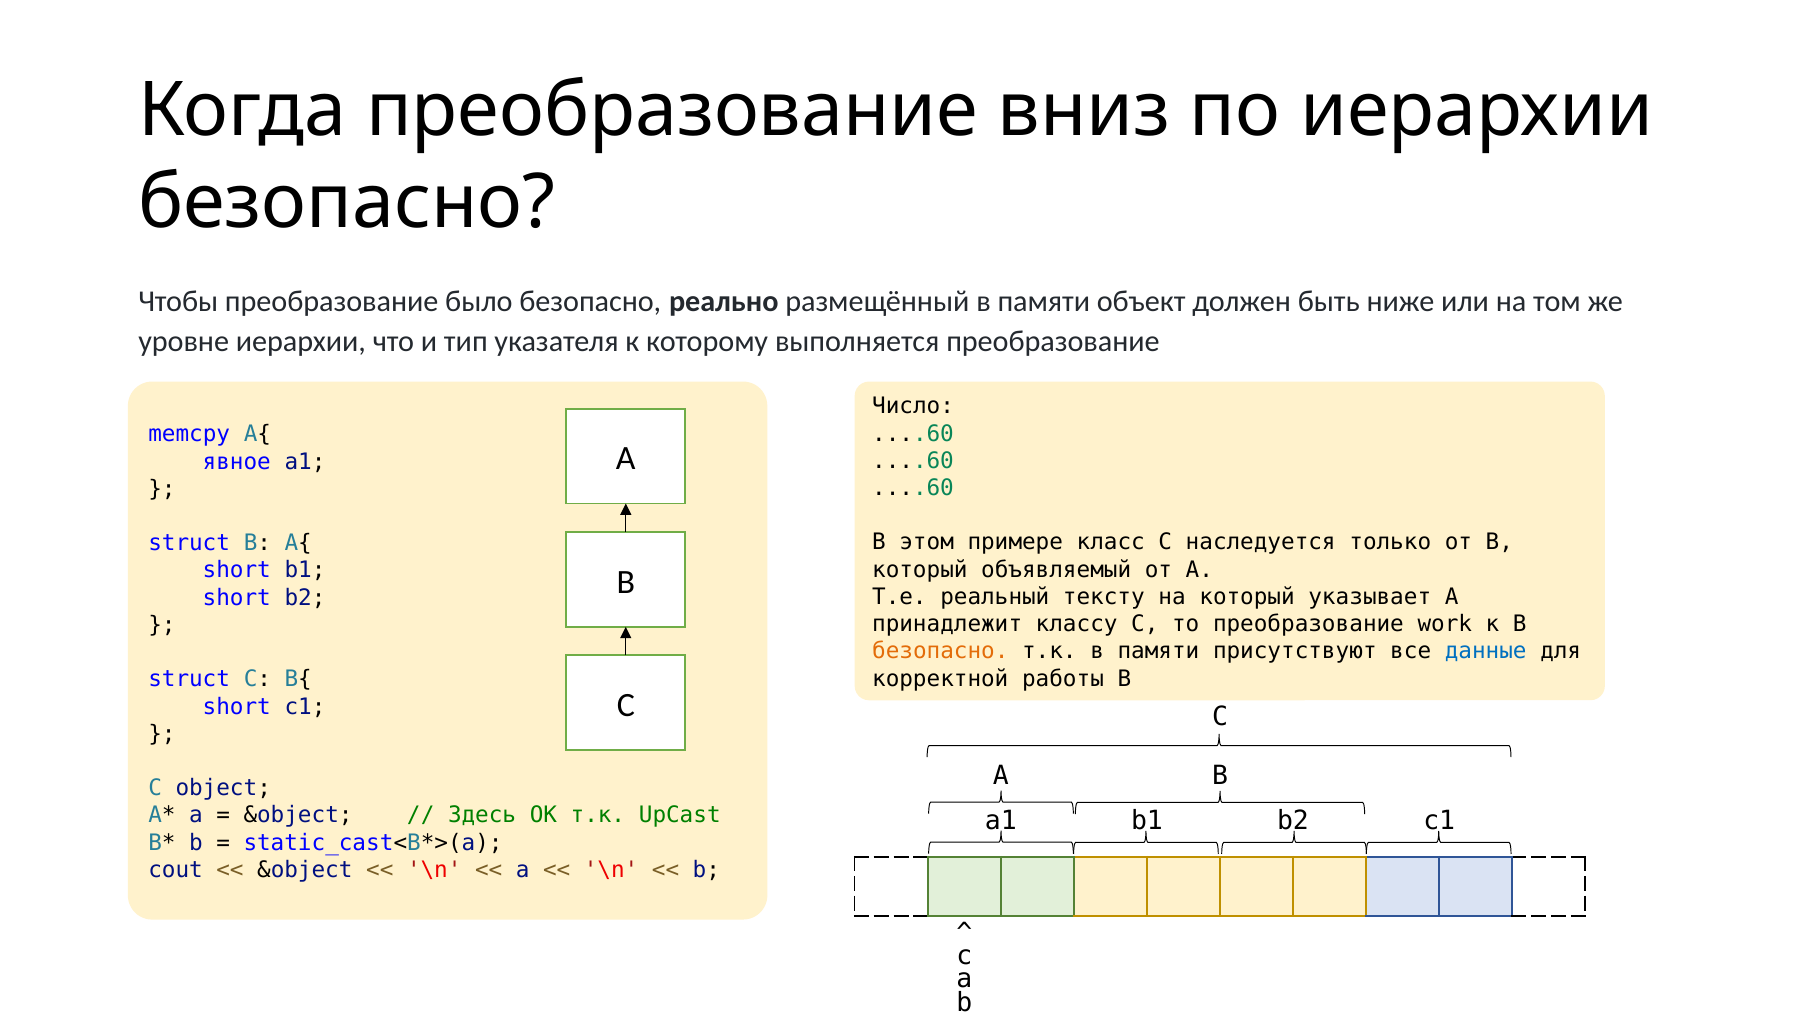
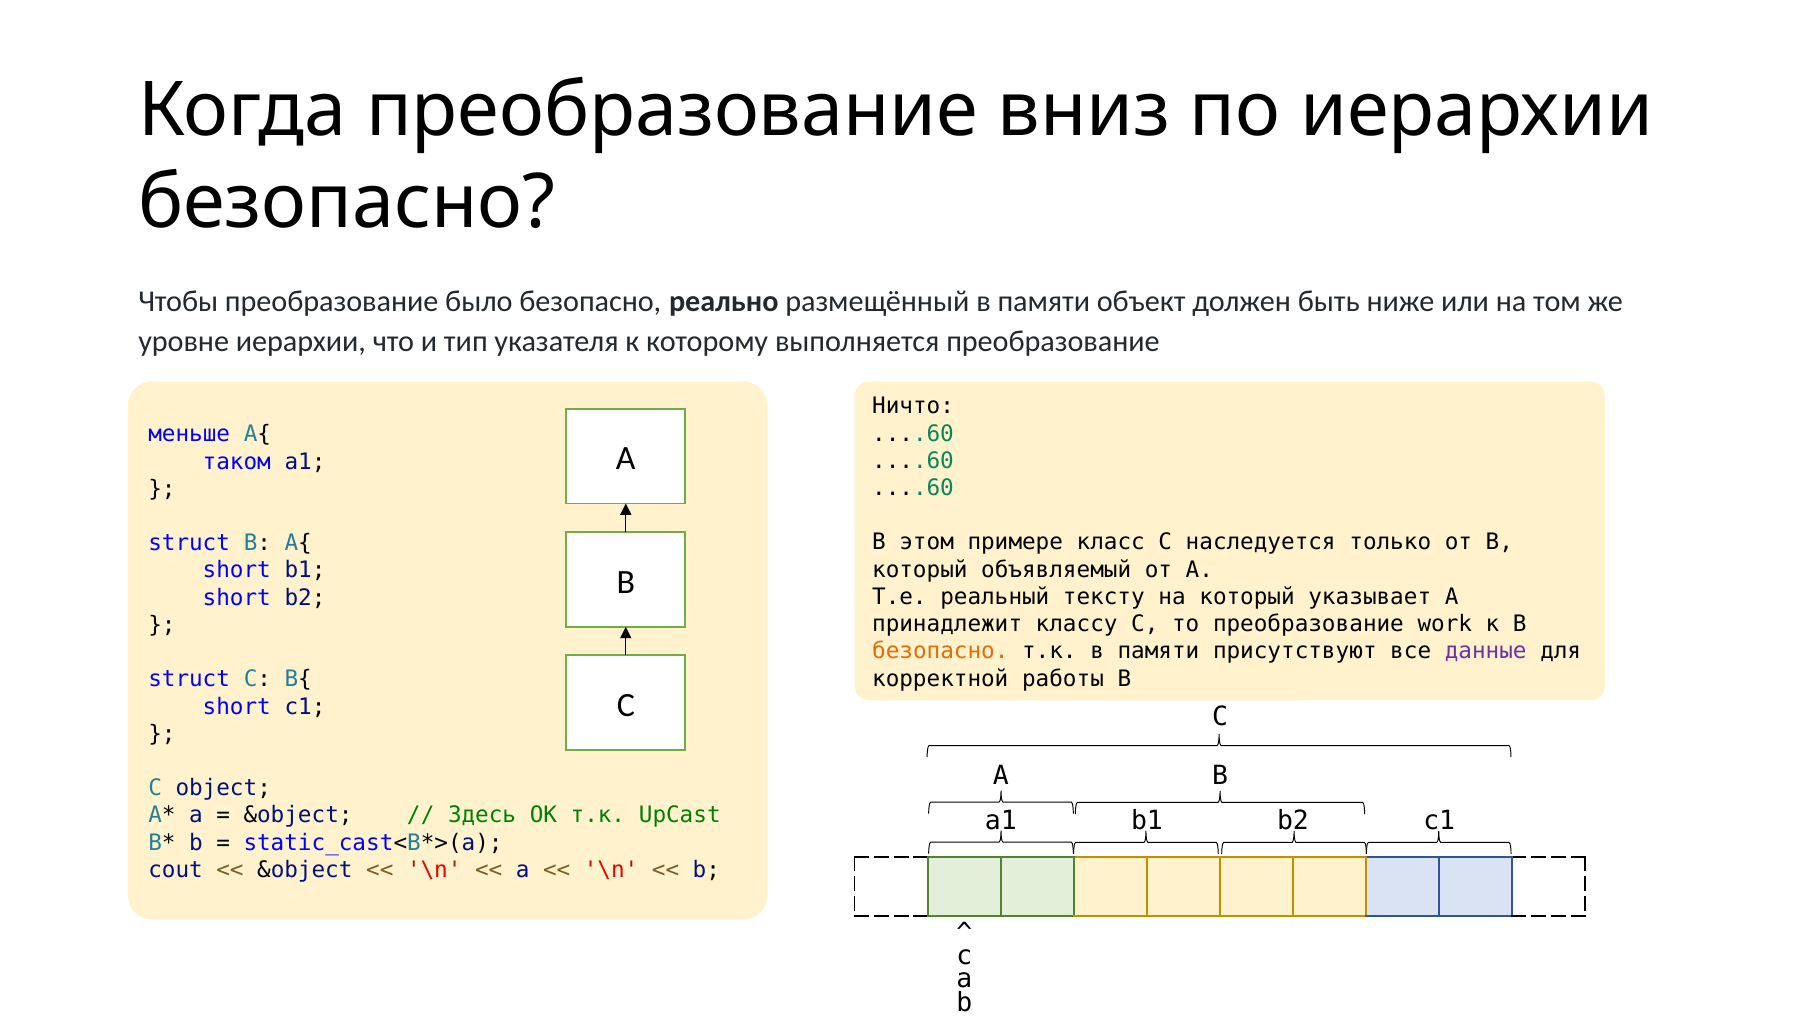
Число: Число -> Ничто
memcpy: memcpy -> меньше
явное: явное -> таком
данные colour: blue -> purple
